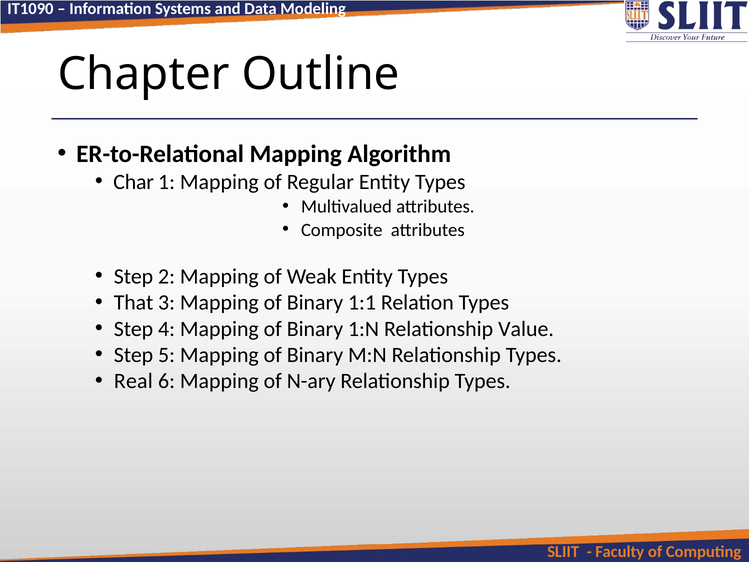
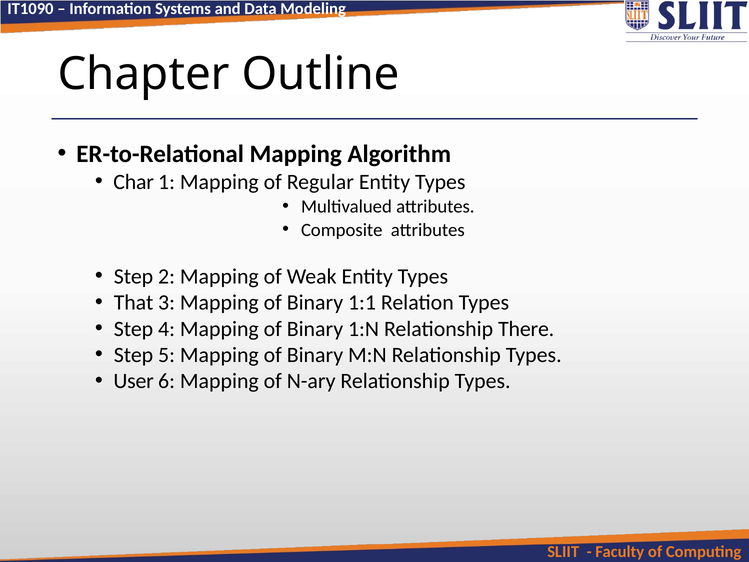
Value: Value -> There
Real: Real -> User
